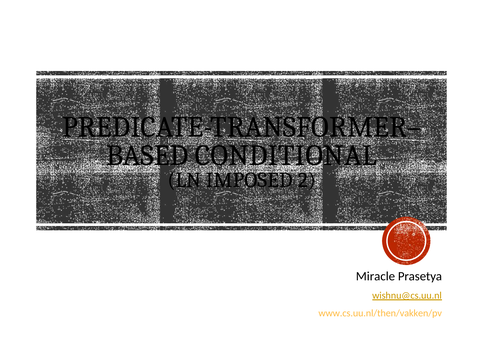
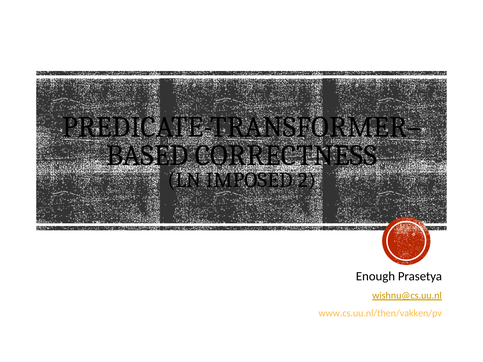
CONDITIONAL: CONDITIONAL -> CORRECTNESS
Miracle: Miracle -> Enough
